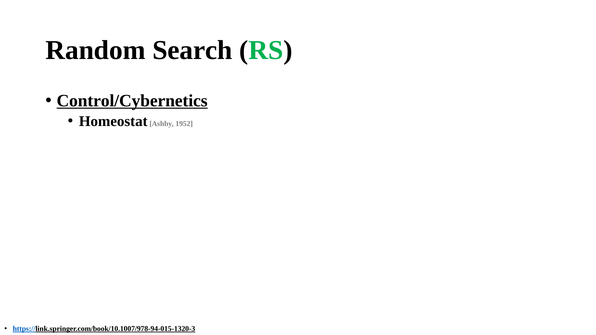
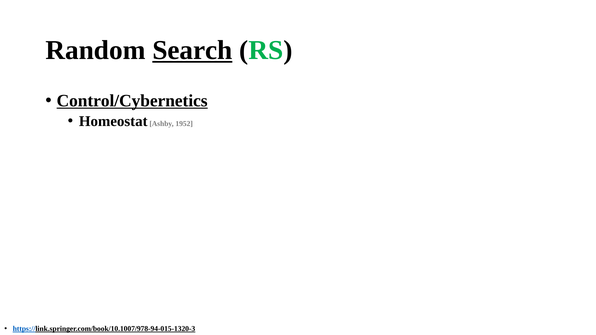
Search underline: none -> present
